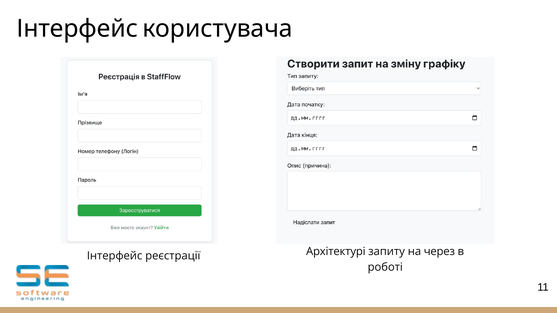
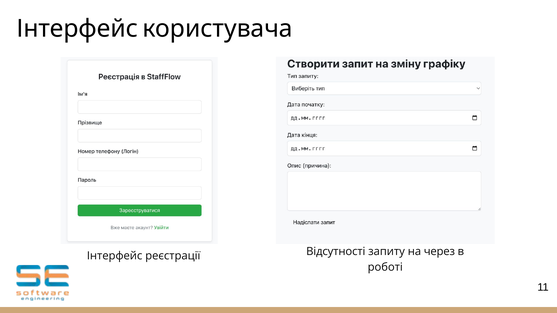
Архітектурі: Архітектурі -> Відсутності
